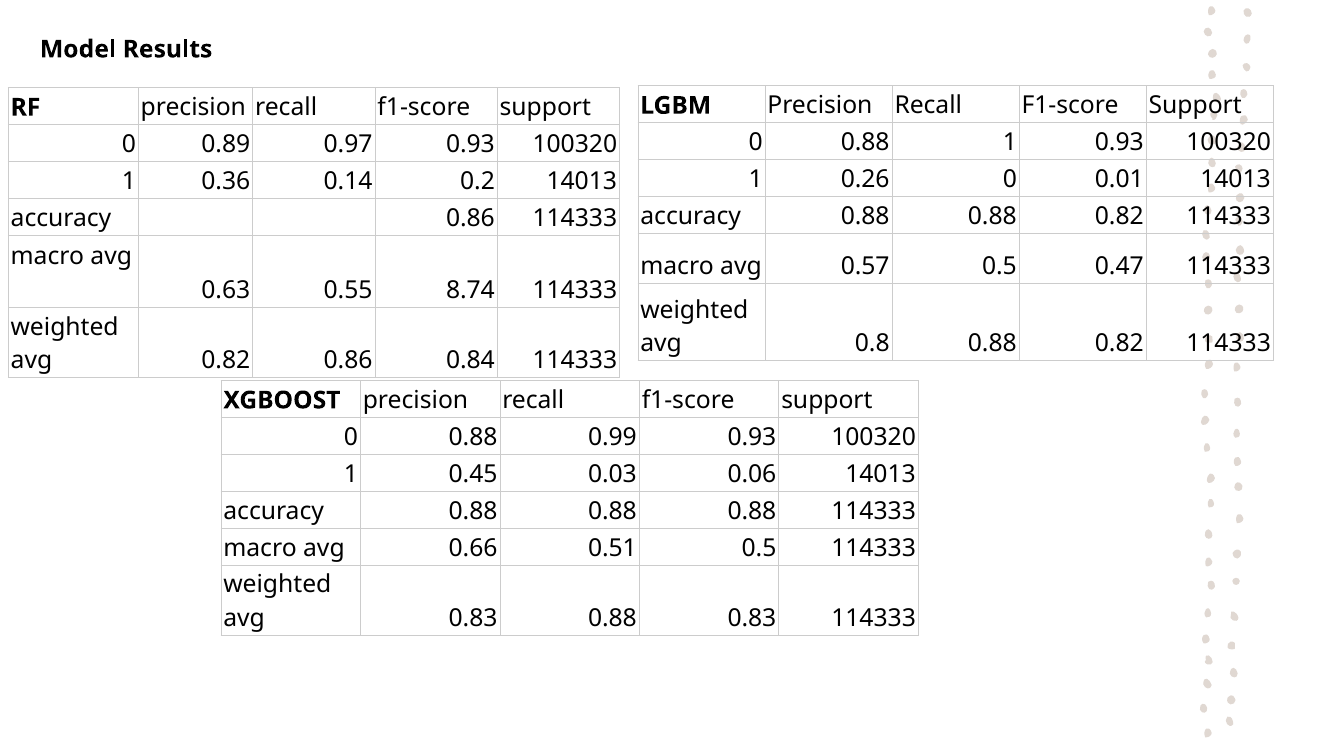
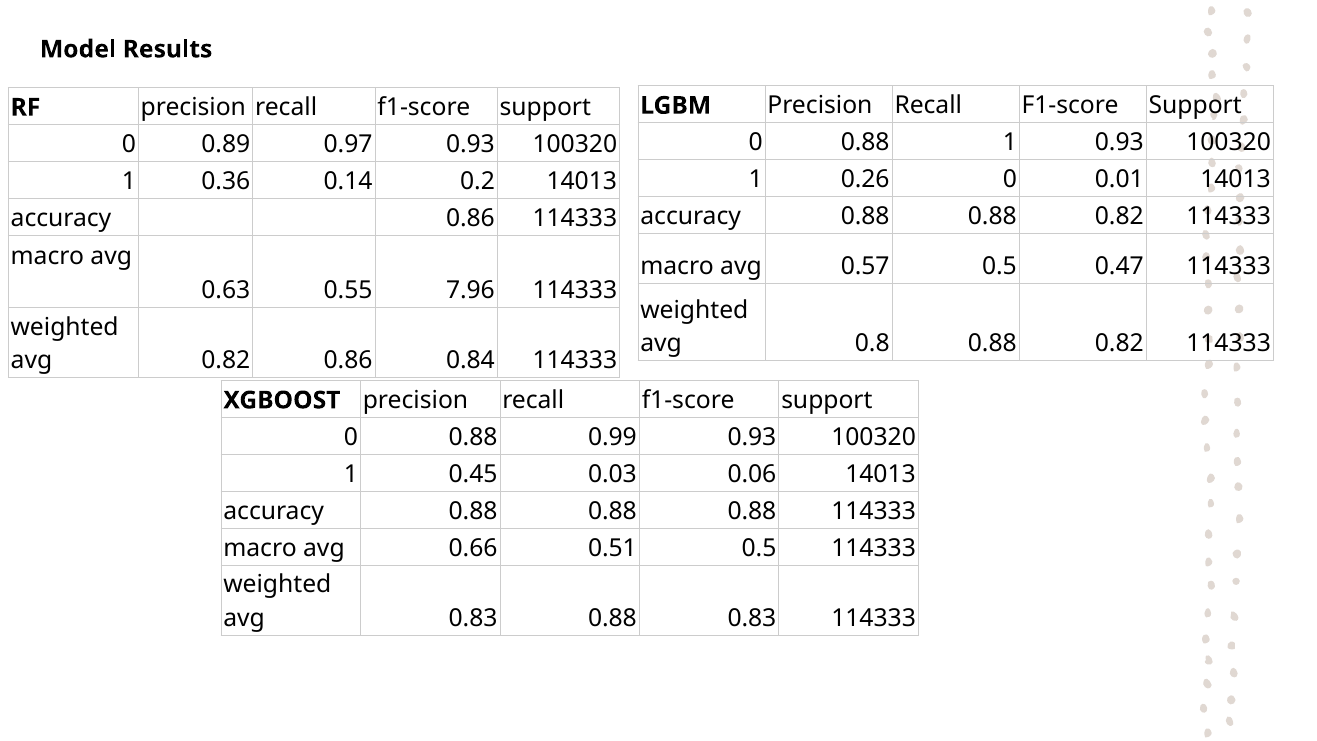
8.74: 8.74 -> 7.96
